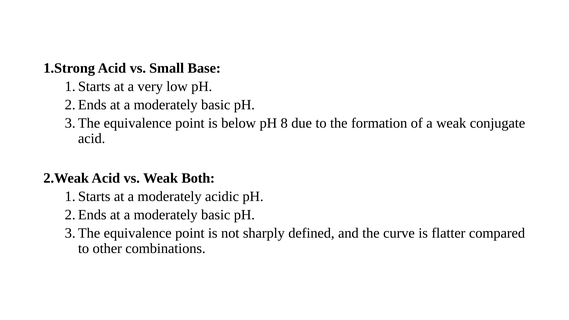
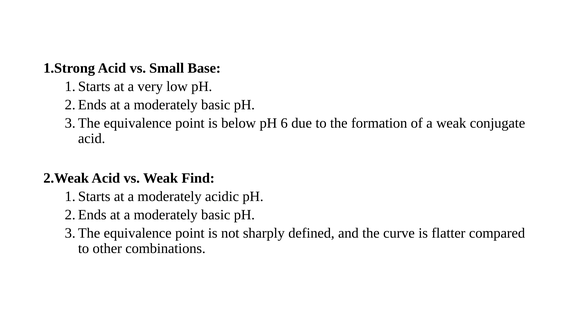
8: 8 -> 6
Both: Both -> Find
